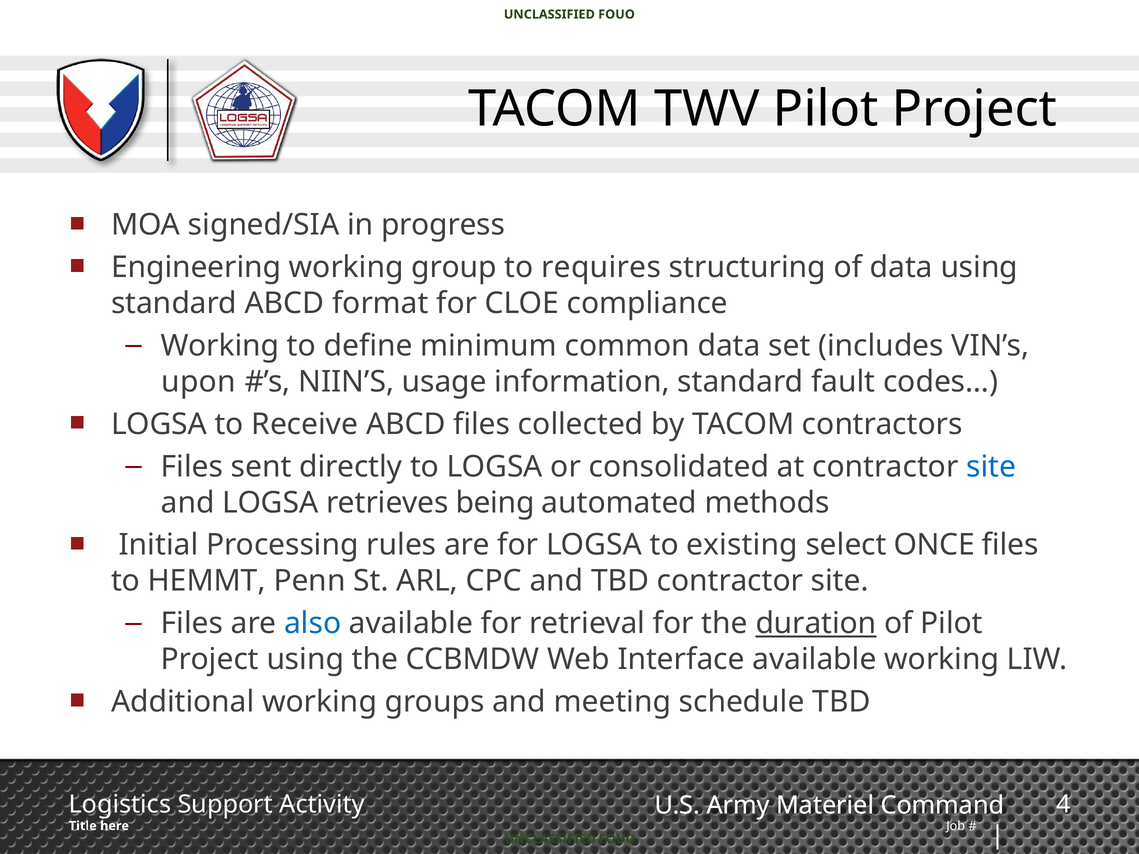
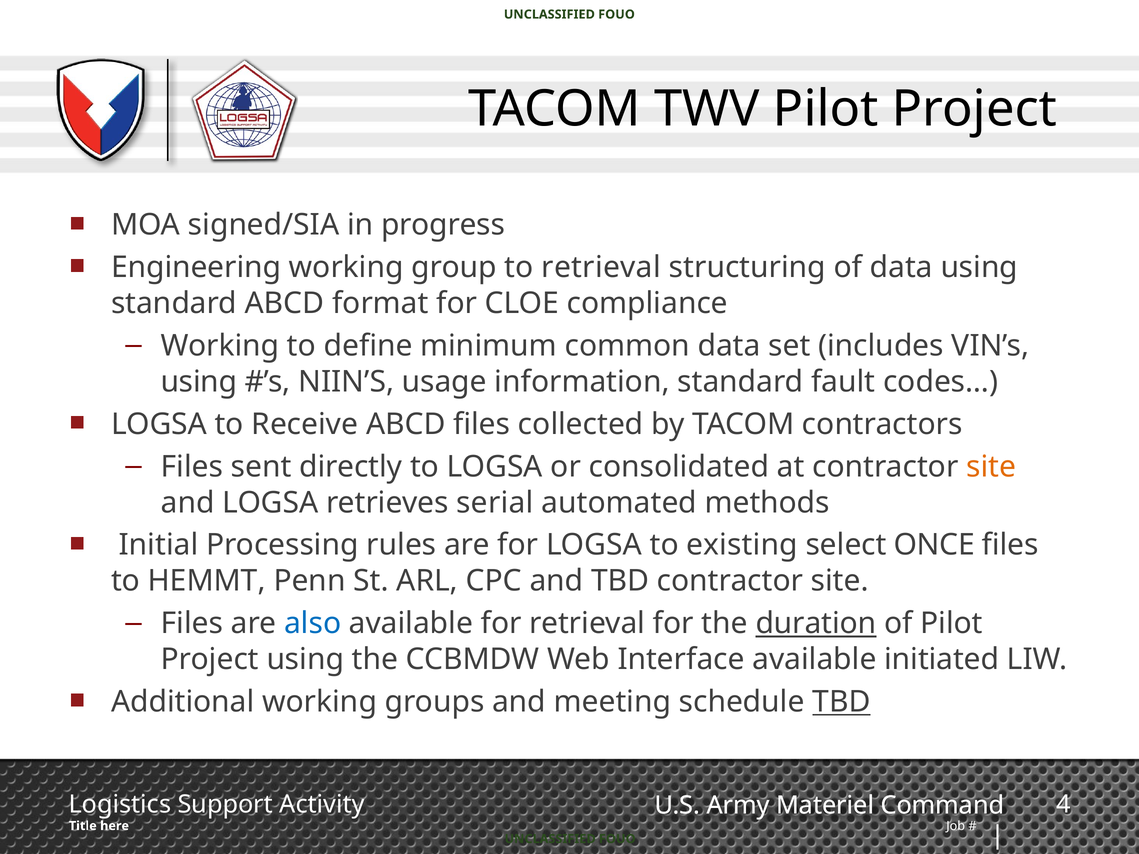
to requires: requires -> retrieval
upon at (199, 382): upon -> using
site at (991, 467) colour: blue -> orange
being: being -> serial
available working: working -> initiated
TBD at (841, 702) underline: none -> present
